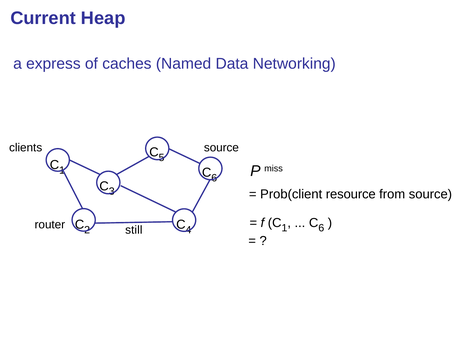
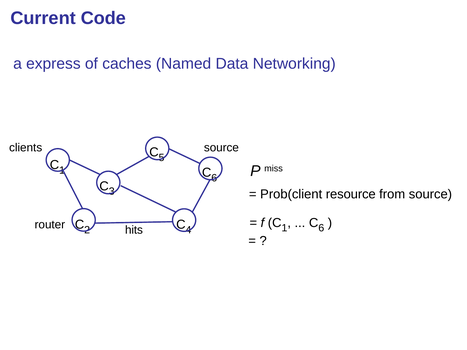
Heap: Heap -> Code
still: still -> hits
